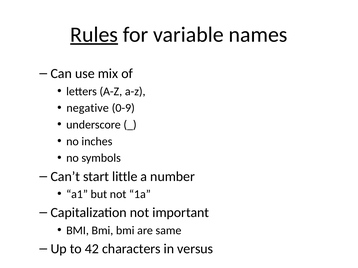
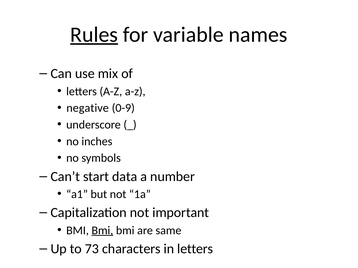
little: little -> data
Bmi at (102, 231) underline: none -> present
42: 42 -> 73
in versus: versus -> letters
